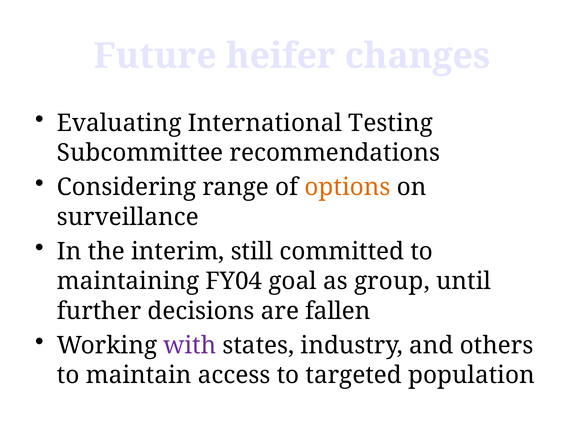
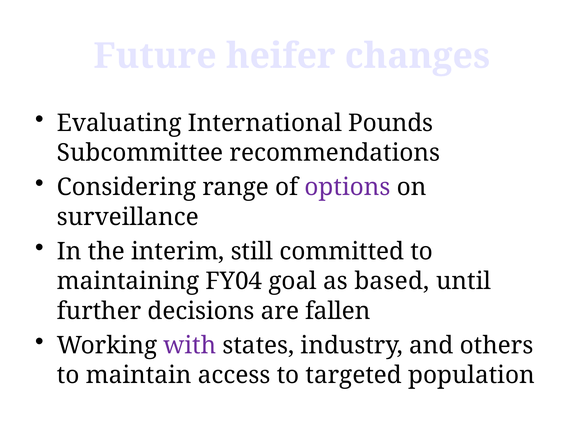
Testing: Testing -> Pounds
options colour: orange -> purple
group: group -> based
